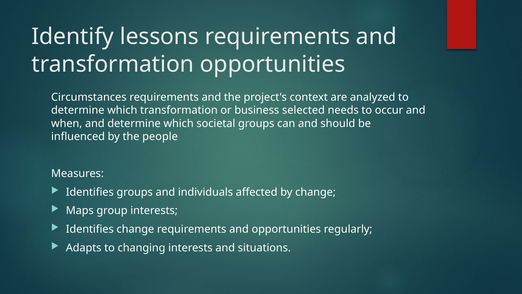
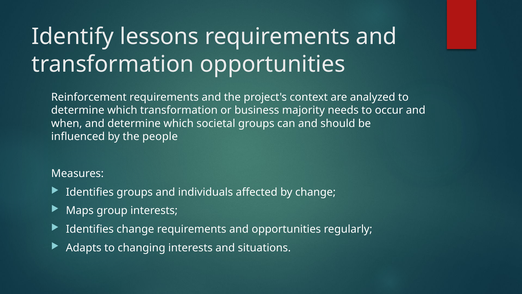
Circumstances: Circumstances -> Reinforcement
selected: selected -> majority
